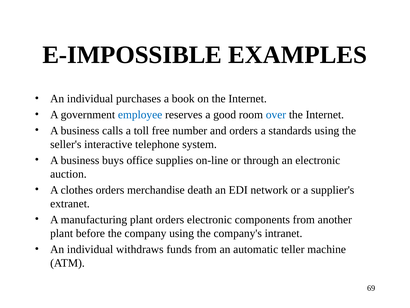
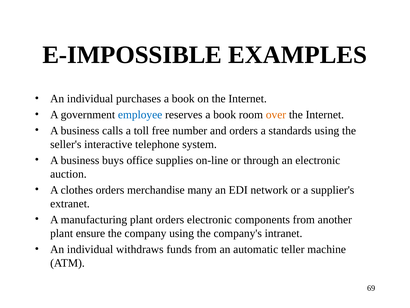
reserves a good: good -> book
over colour: blue -> orange
death: death -> many
before: before -> ensure
